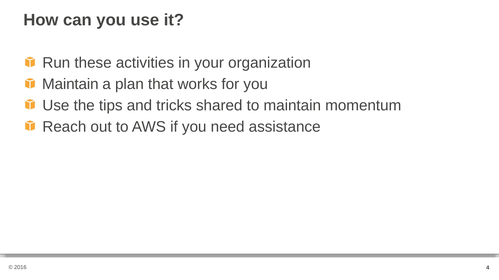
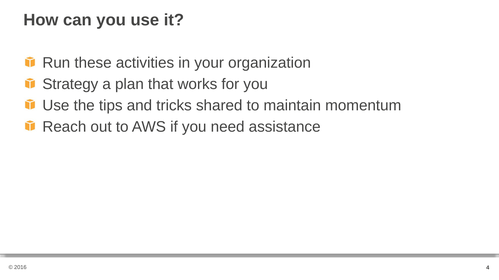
Maintain at (70, 84): Maintain -> Strategy
